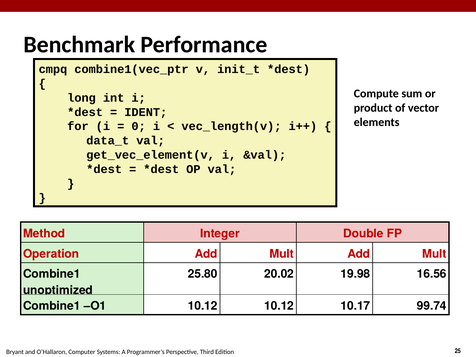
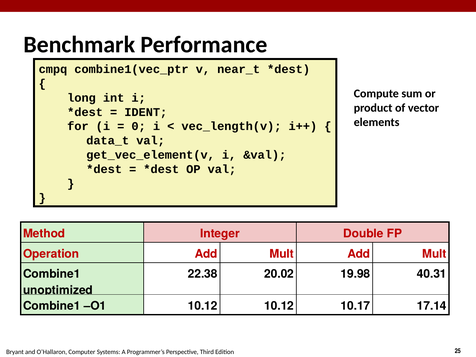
init_t: init_t -> near_t
25.80: 25.80 -> 22.38
16.56: 16.56 -> 40.31
99.74: 99.74 -> 17.14
